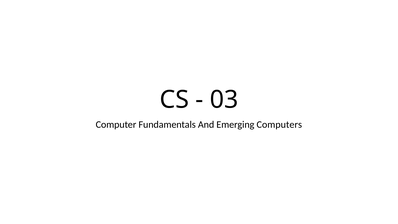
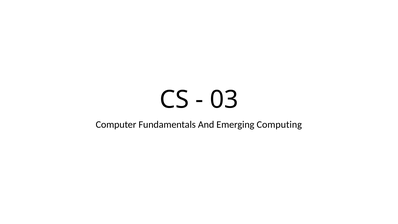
Computers: Computers -> Computing
